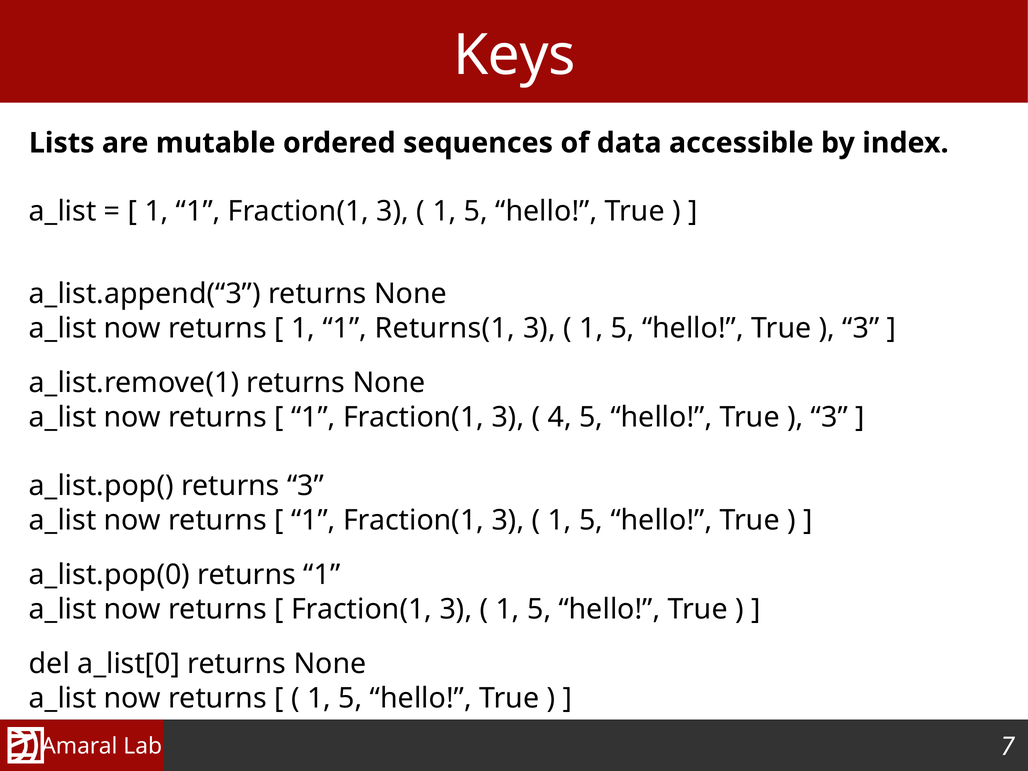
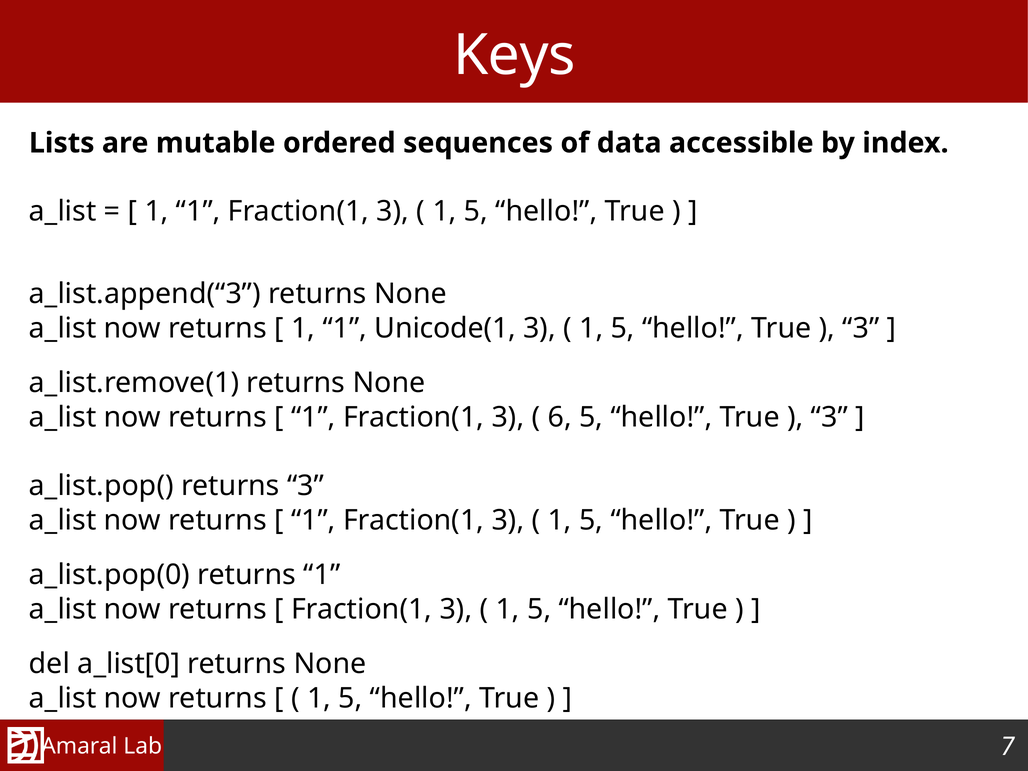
Returns(1: Returns(1 -> Unicode(1
4: 4 -> 6
